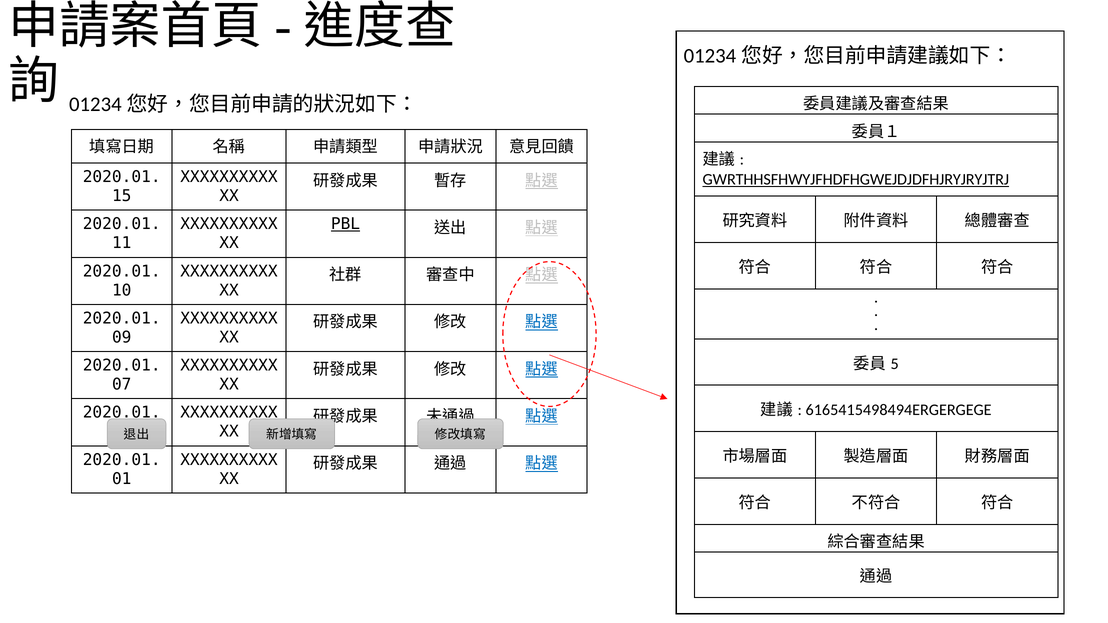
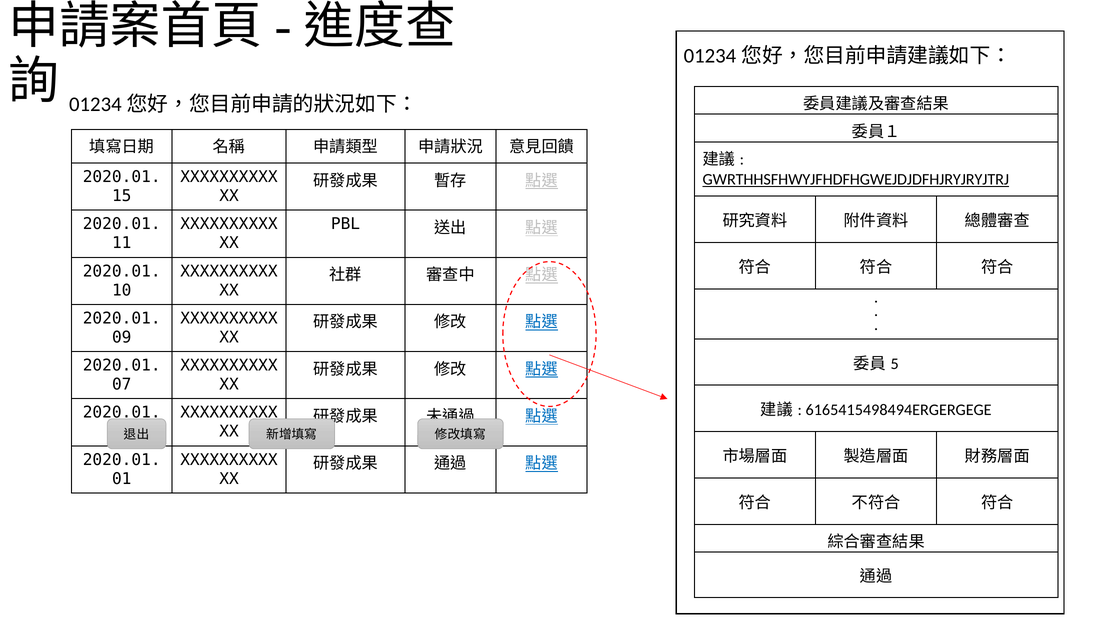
PBL underline: present -> none
